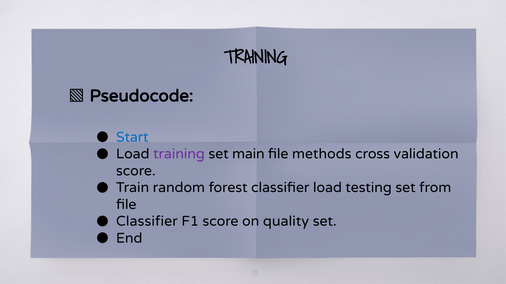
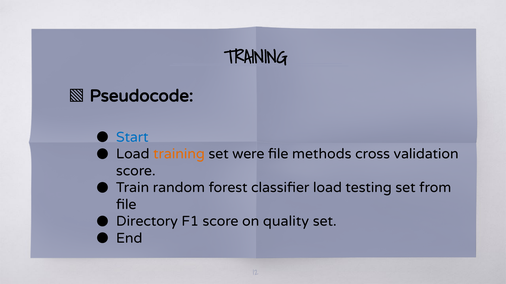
training at (179, 154) colour: purple -> orange
main: main -> were
Classifier at (147, 222): Classifier -> Directory
